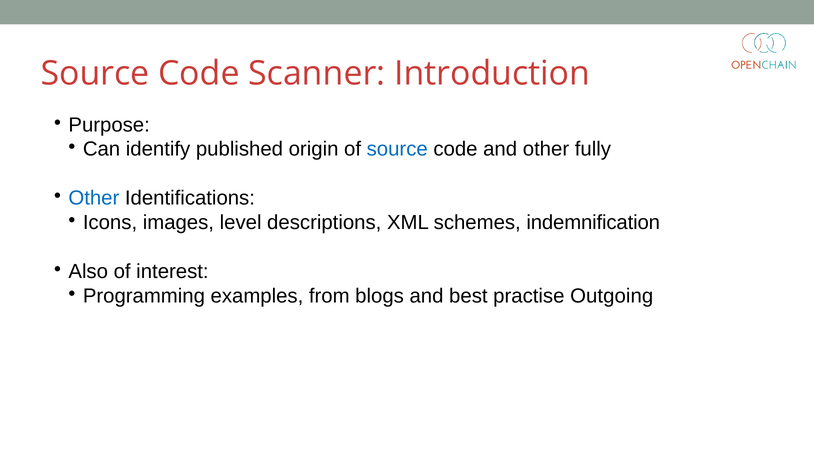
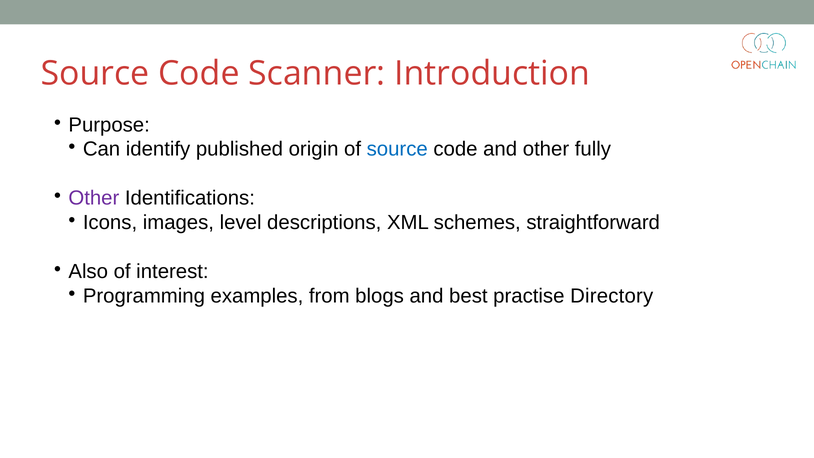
Other at (94, 198) colour: blue -> purple
indemnification: indemnification -> straightforward
Outgoing: Outgoing -> Directory
